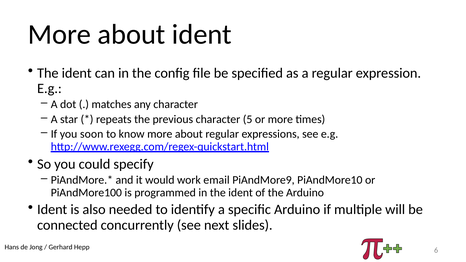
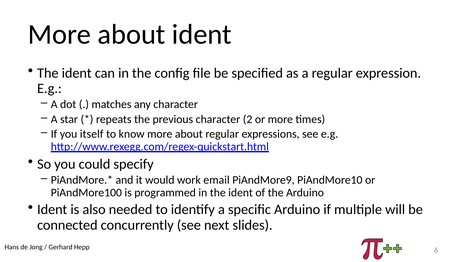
5: 5 -> 2
soon: soon -> itself
